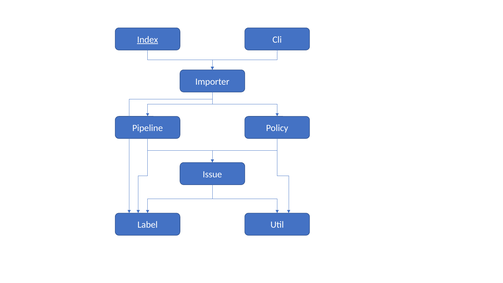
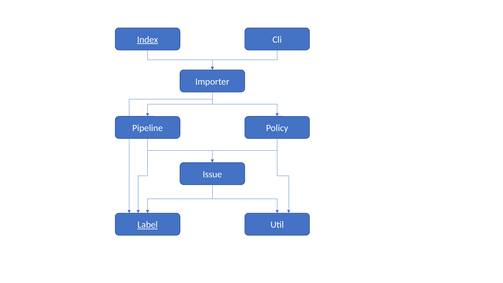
Label underline: none -> present
